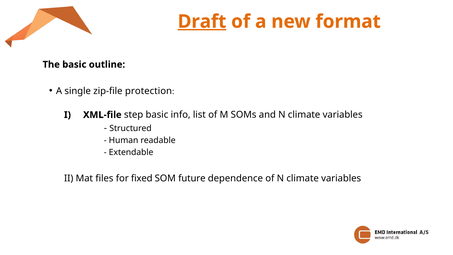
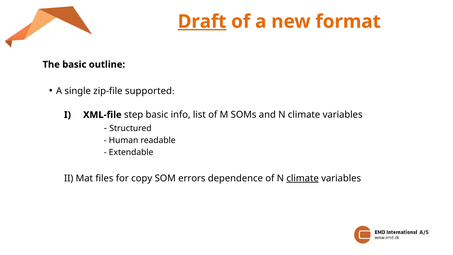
protection: protection -> supported
fixed: fixed -> copy
future: future -> errors
climate at (303, 178) underline: none -> present
